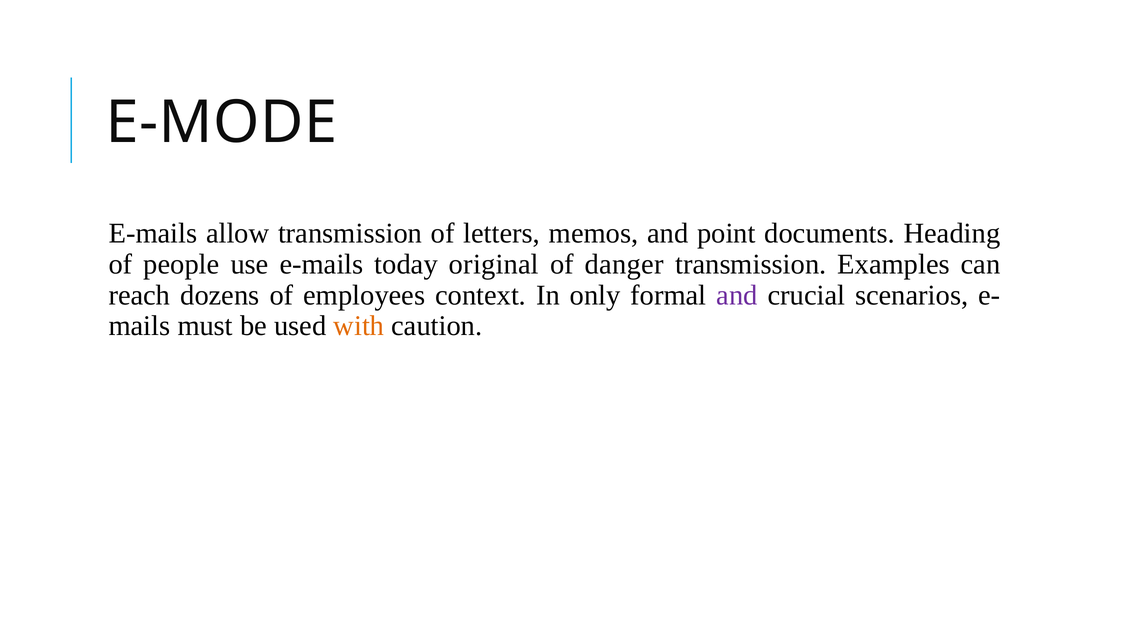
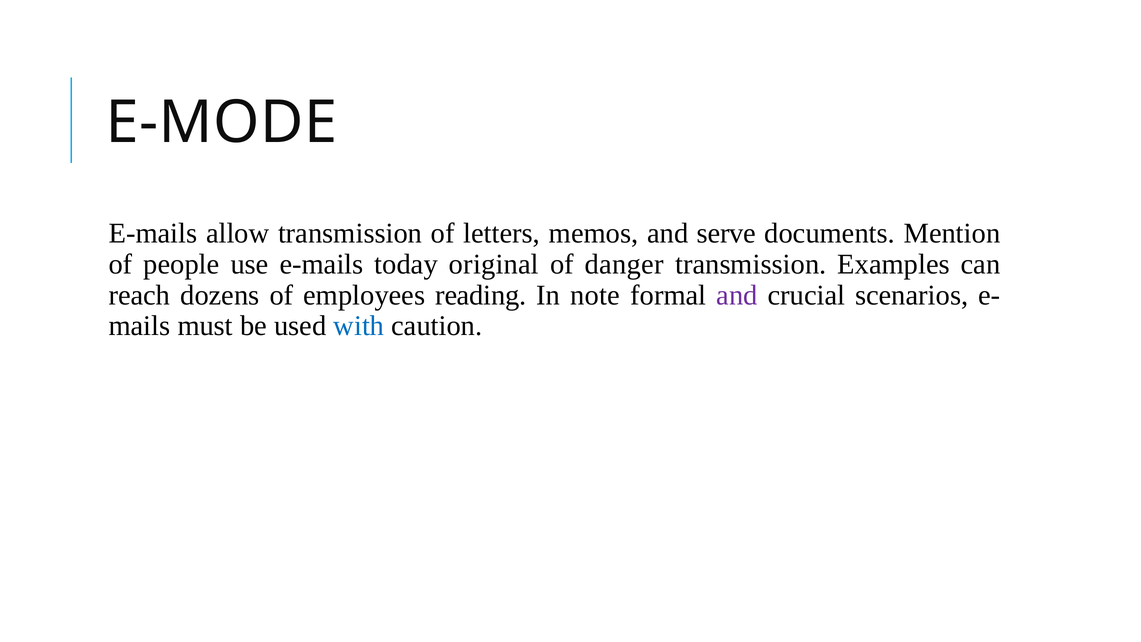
point: point -> serve
Heading: Heading -> Mention
context: context -> reading
only: only -> note
with colour: orange -> blue
